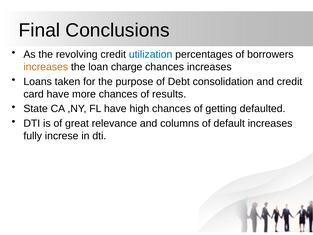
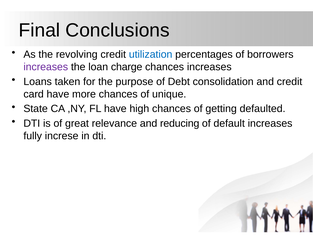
increases at (46, 67) colour: orange -> purple
results: results -> unique
columns: columns -> reducing
